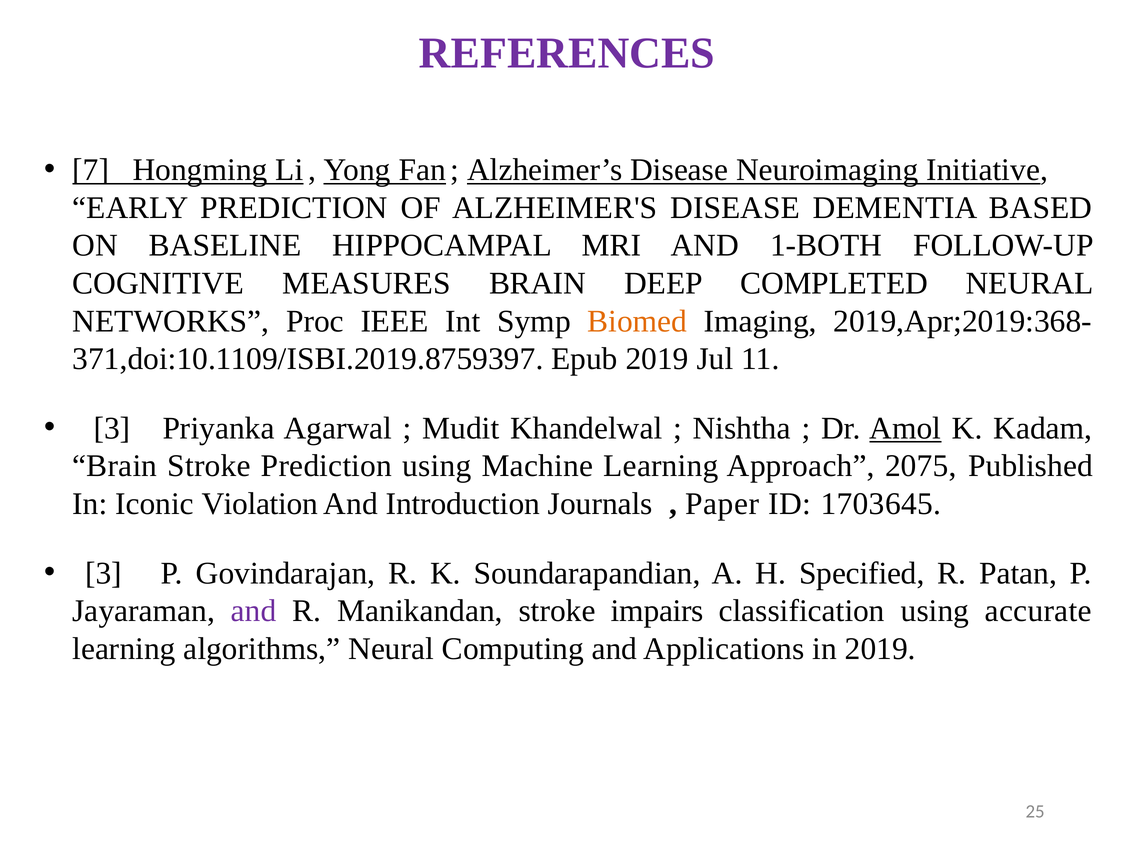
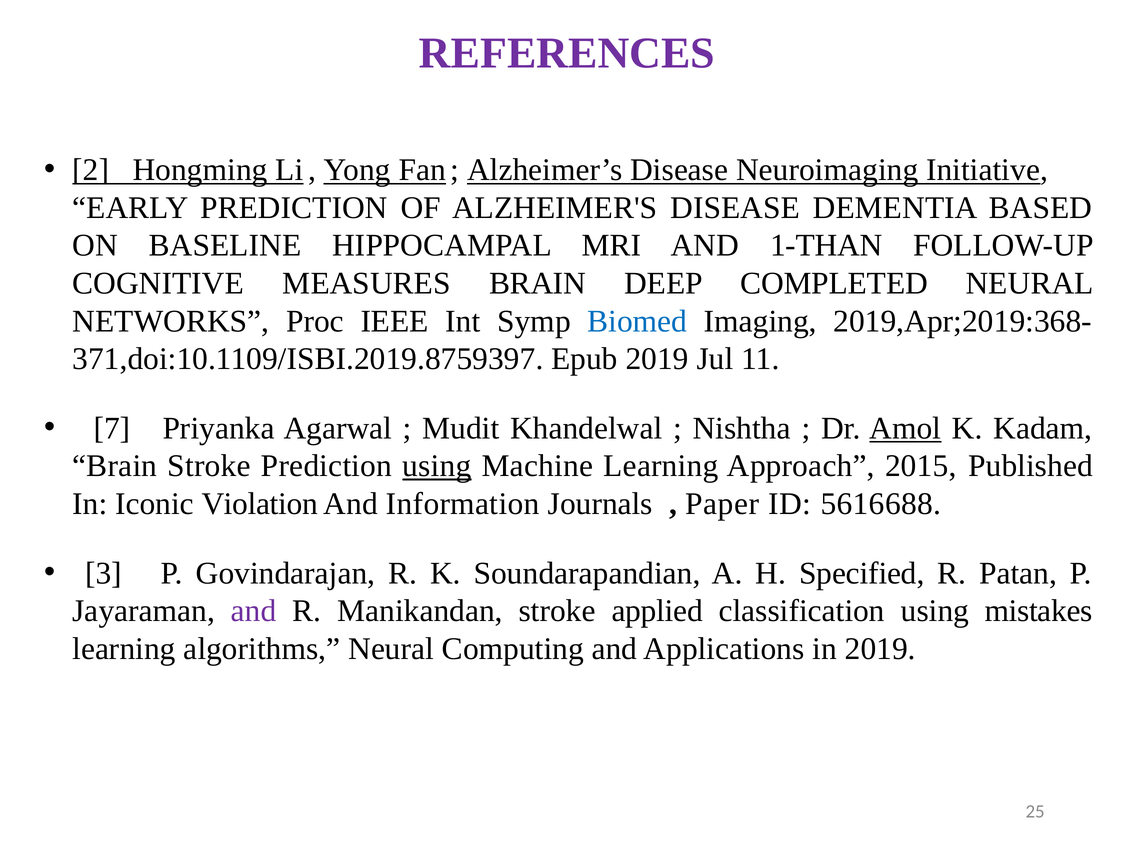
7: 7 -> 2
1-BOTH: 1-BOTH -> 1-THAN
Biomed colour: orange -> blue
3 at (112, 429): 3 -> 7
using at (437, 466) underline: none -> present
2075: 2075 -> 2015
Introduction: Introduction -> Information
1703645: 1703645 -> 5616688
impairs: impairs -> applied
accurate: accurate -> mistakes
